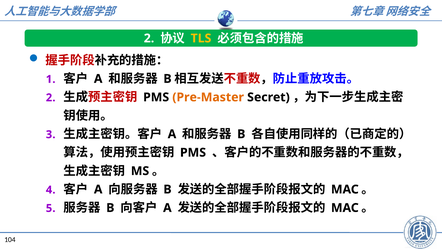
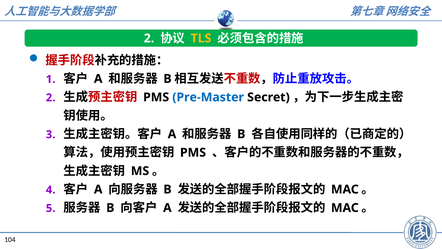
Pre-Master colour: orange -> blue
